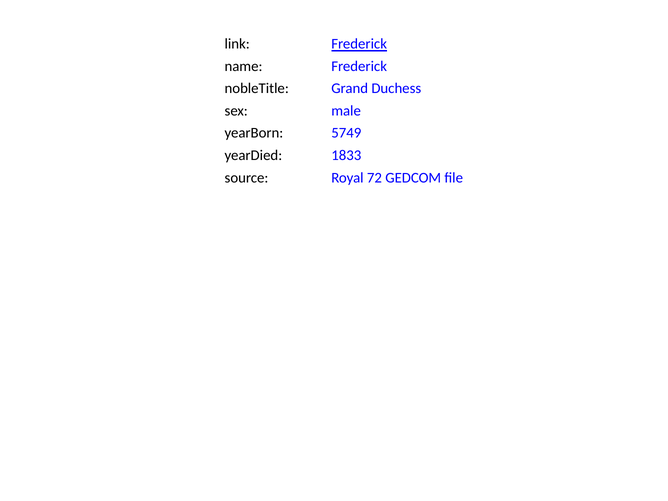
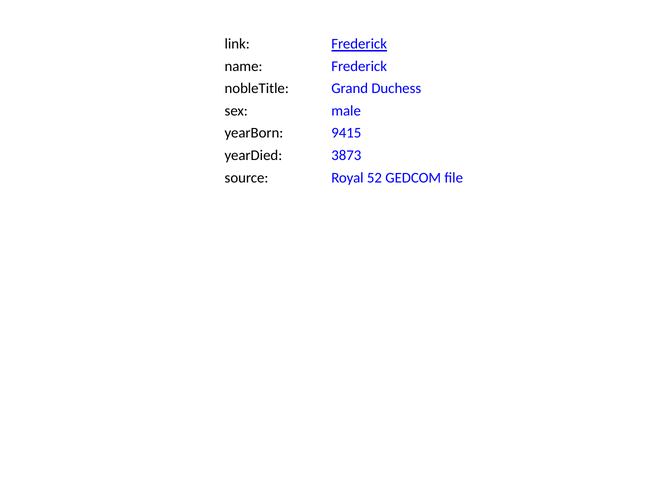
5749: 5749 -> 9415
1833: 1833 -> 3873
72: 72 -> 52
